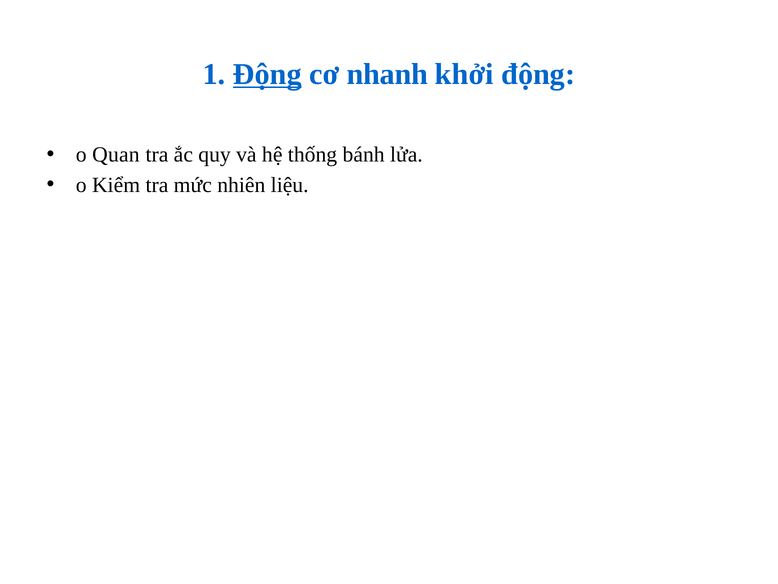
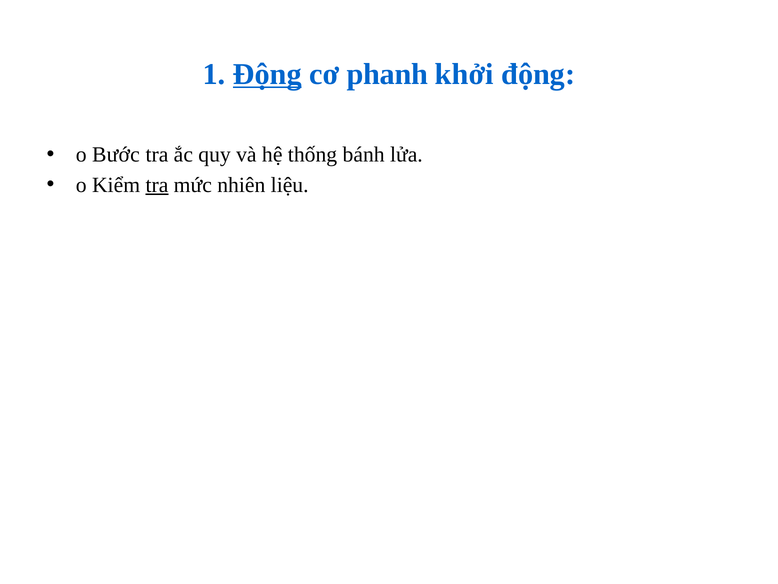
nhanh: nhanh -> phanh
Quan: Quan -> Bước
tra at (157, 185) underline: none -> present
